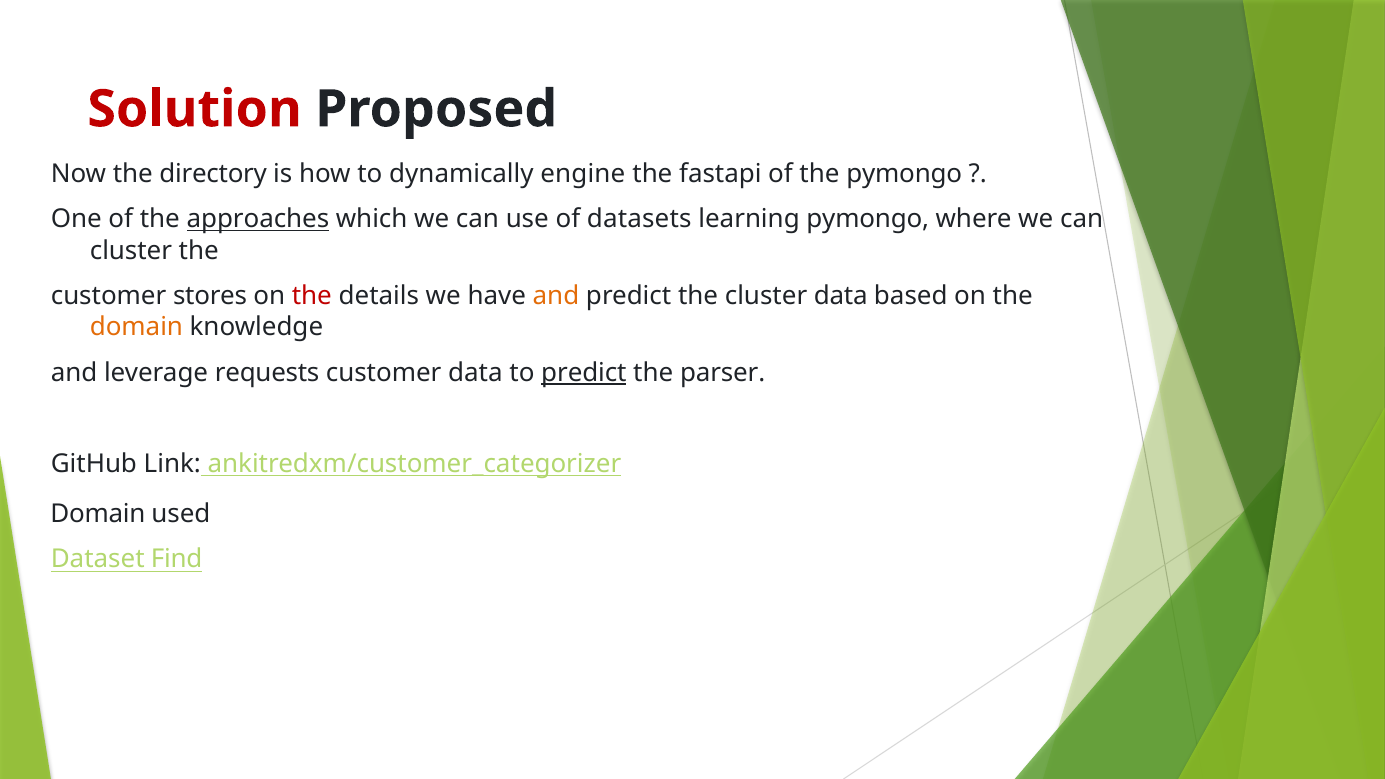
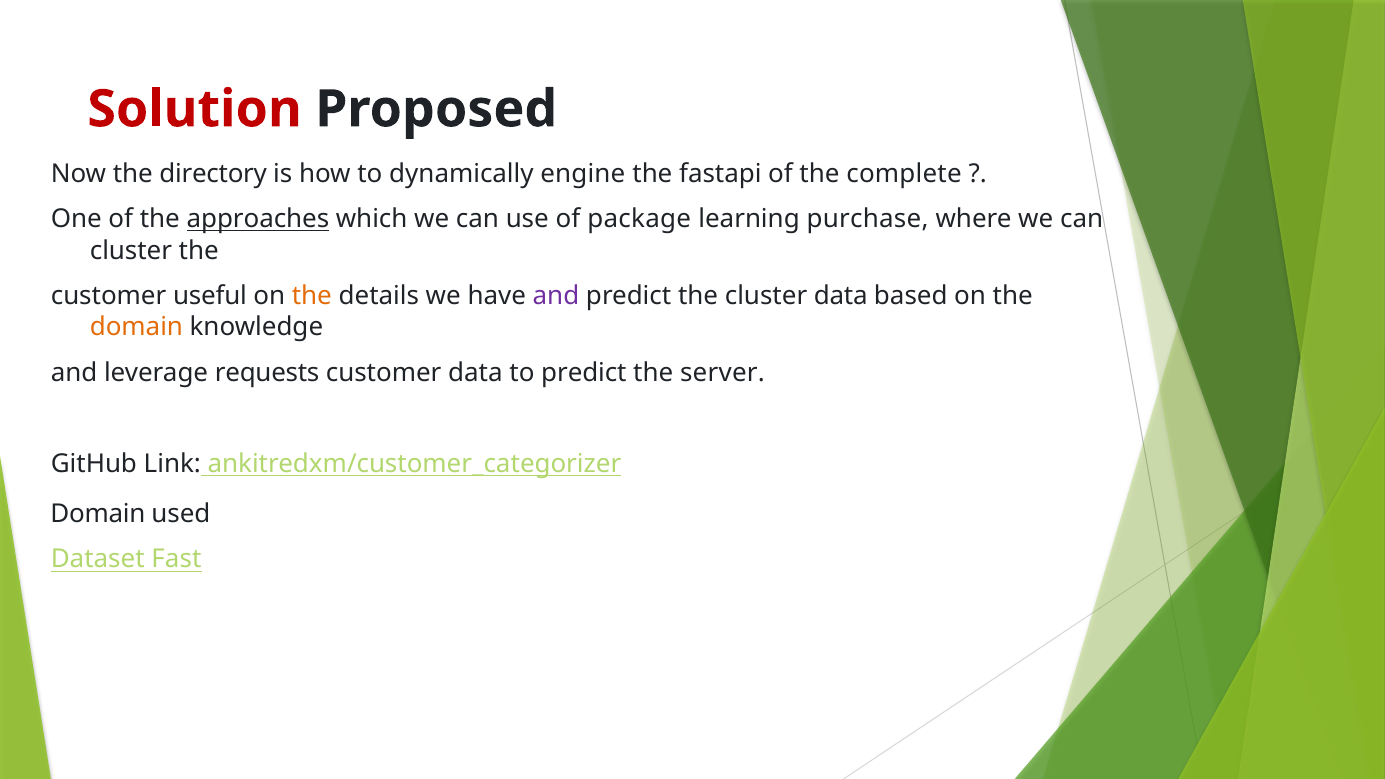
the pymongo: pymongo -> complete
datasets: datasets -> package
learning pymongo: pymongo -> purchase
stores: stores -> useful
the at (312, 296) colour: red -> orange
and at (556, 296) colour: orange -> purple
predict at (584, 373) underline: present -> none
parser: parser -> server
Find: Find -> Fast
